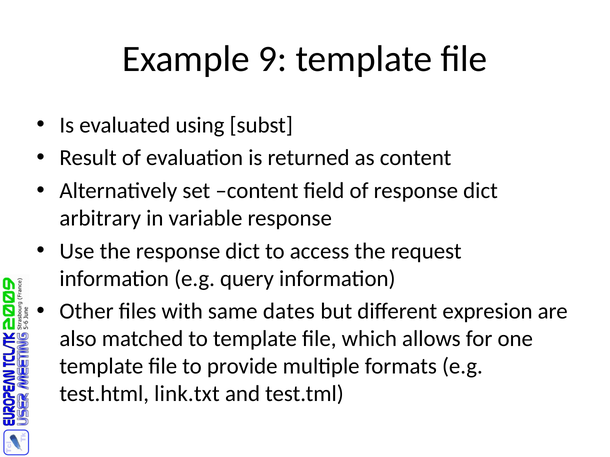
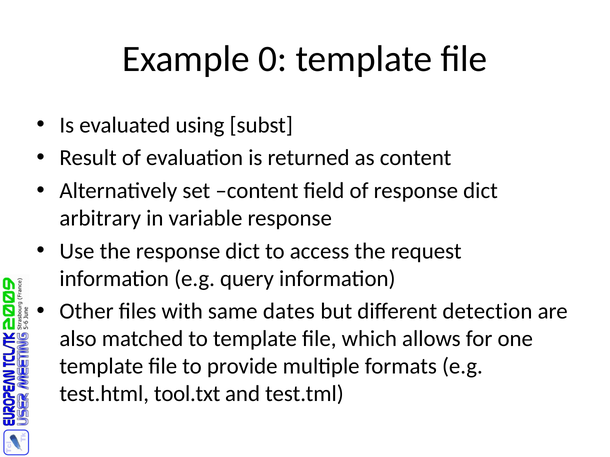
9: 9 -> 0
expresion: expresion -> detection
link.txt: link.txt -> tool.txt
